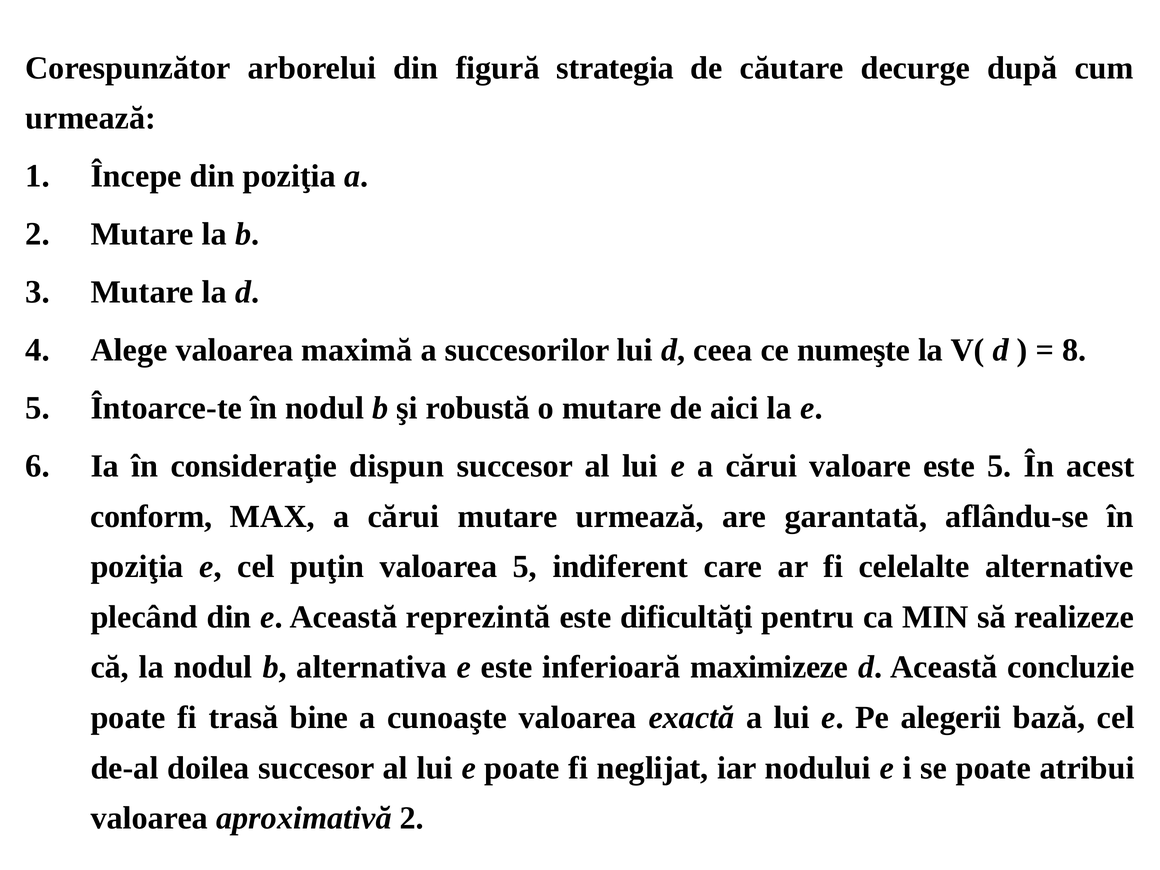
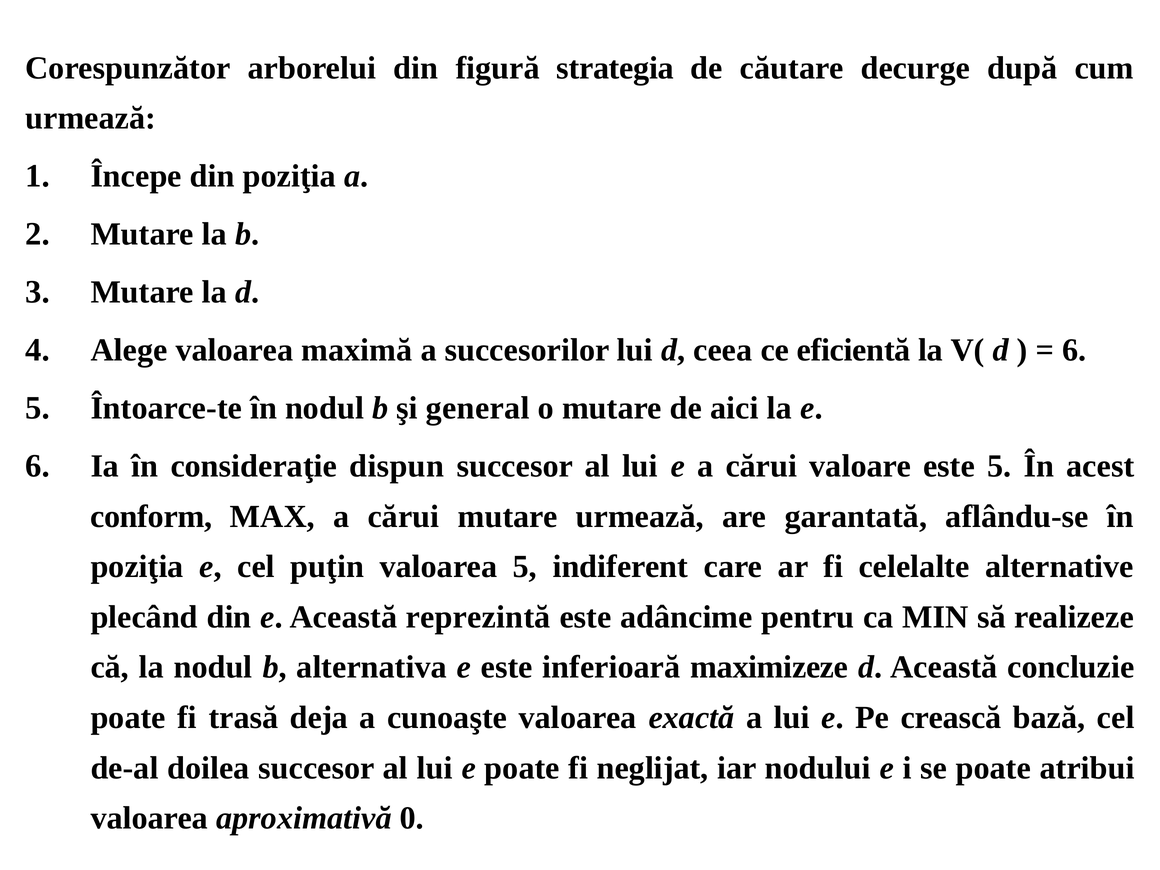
numeşte: numeşte -> eficientă
8 at (1074, 350): 8 -> 6
robustă: robustă -> general
dificultăţi: dificultăţi -> adâncime
bine: bine -> deja
alegerii: alegerii -> crească
aproximativă 2: 2 -> 0
